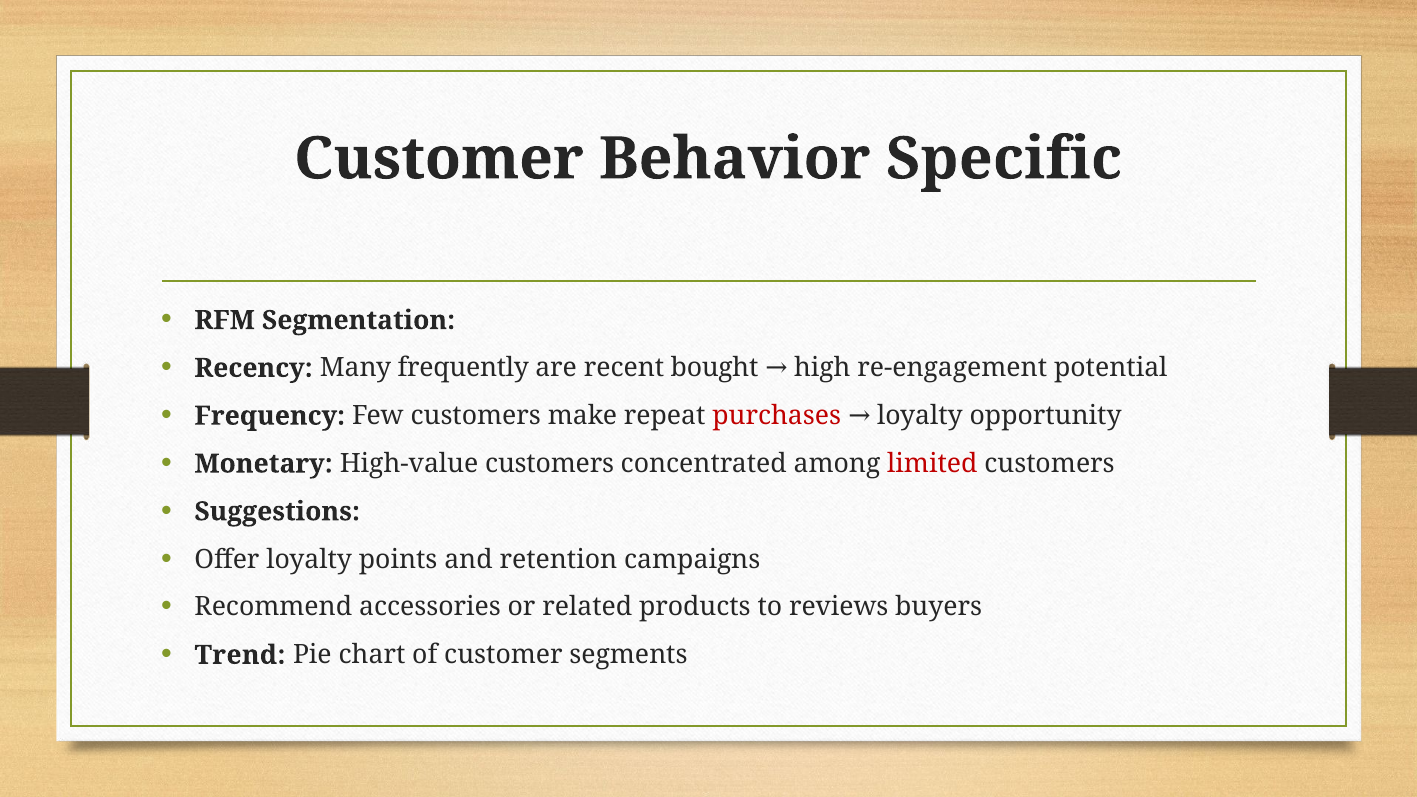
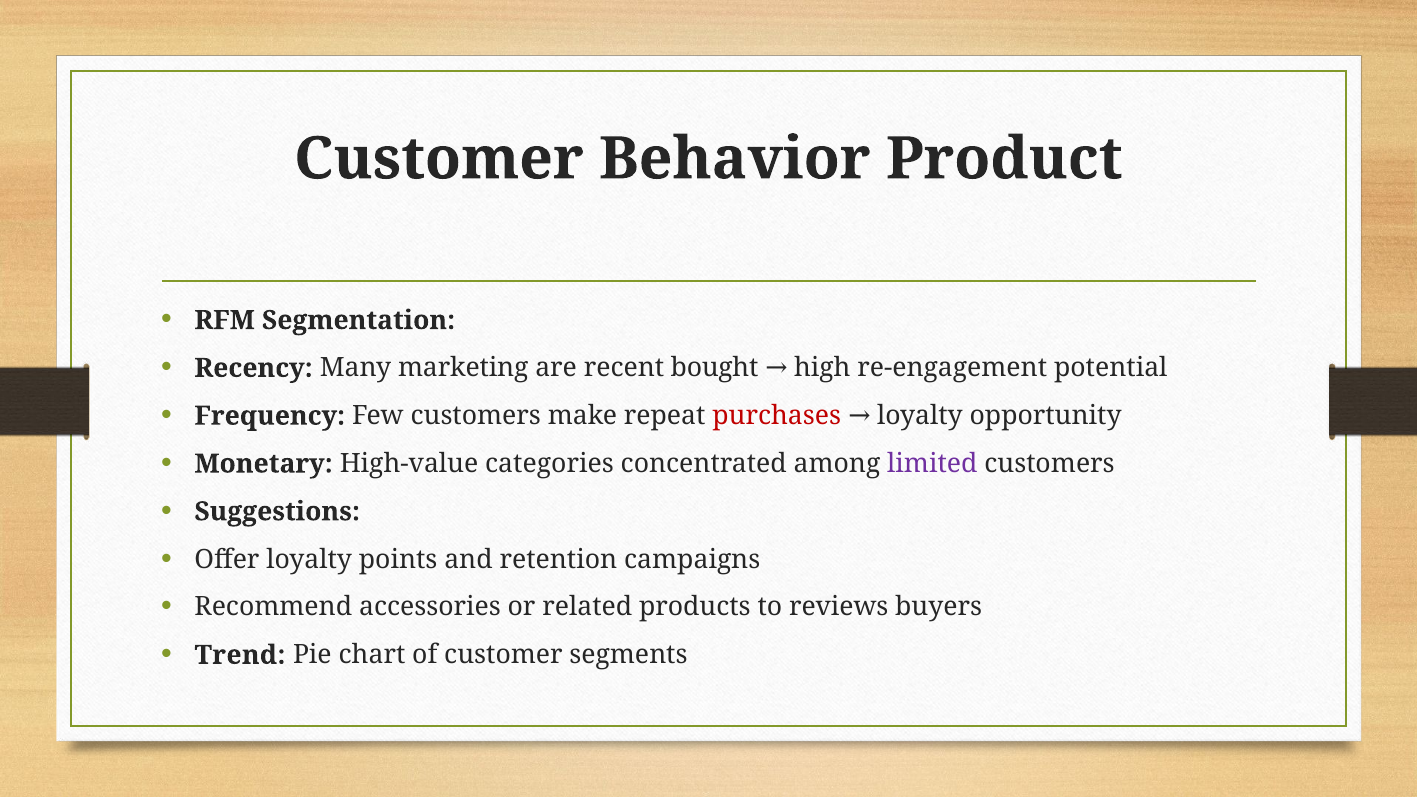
Specific: Specific -> Product
frequently: frequently -> marketing
High-value customers: customers -> categories
limited colour: red -> purple
